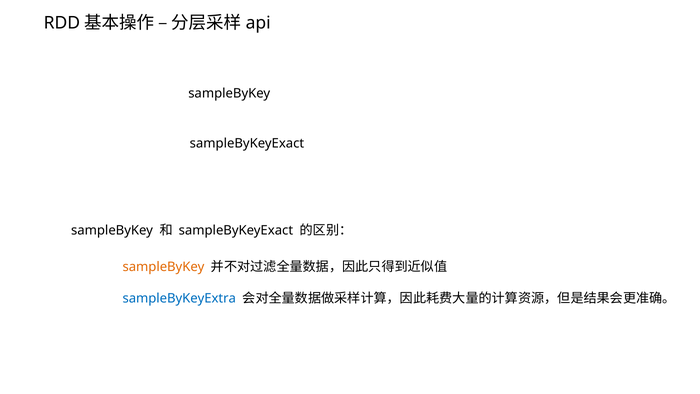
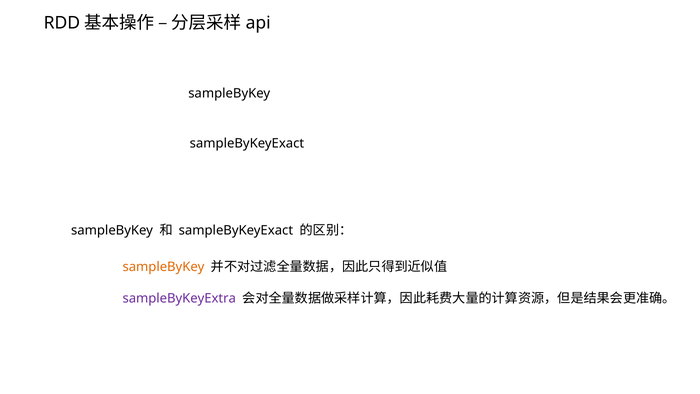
sampleByKeyExtra colour: blue -> purple
